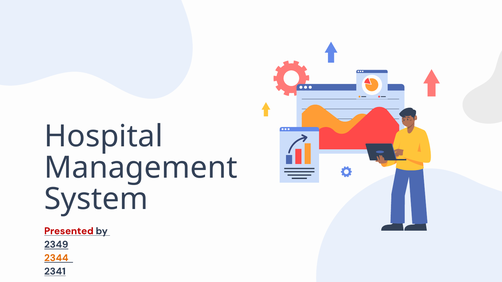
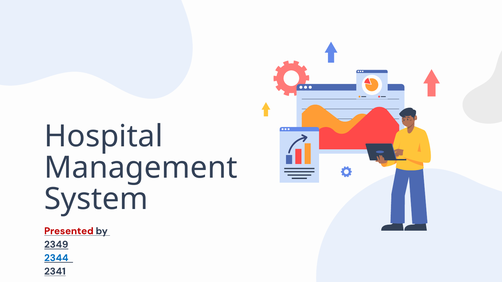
2344 colour: orange -> blue
